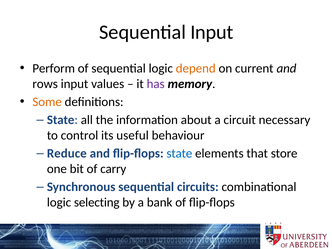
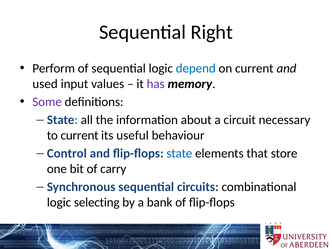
Sequential Input: Input -> Right
depend colour: orange -> blue
rows: rows -> used
Some colour: orange -> purple
to control: control -> current
Reduce: Reduce -> Control
